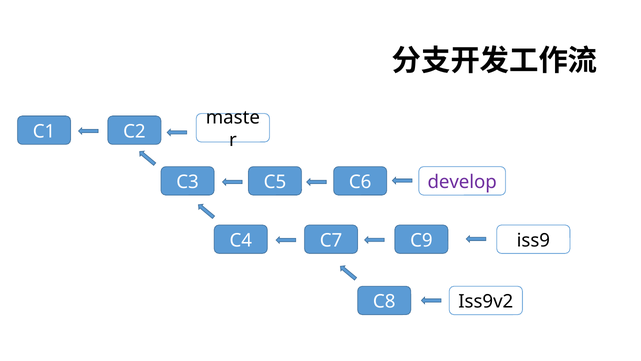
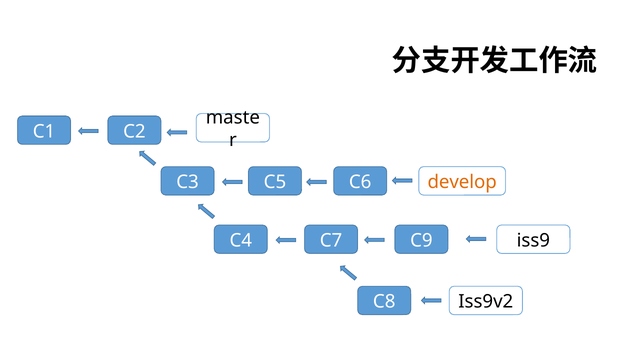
develop colour: purple -> orange
